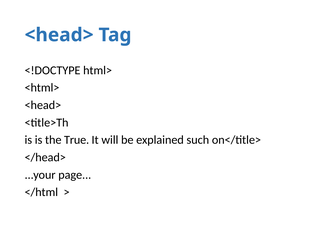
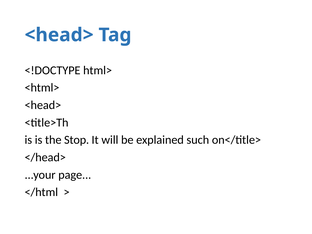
True: True -> Stop
